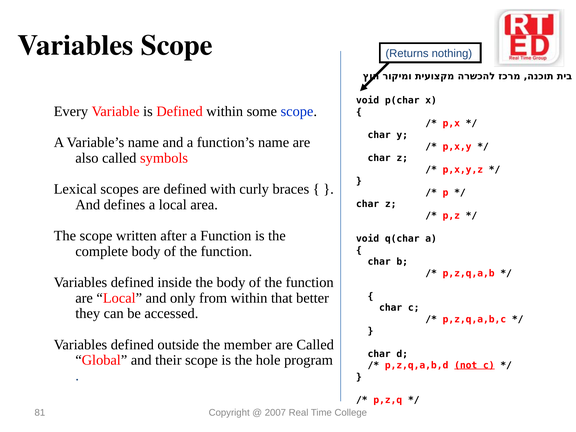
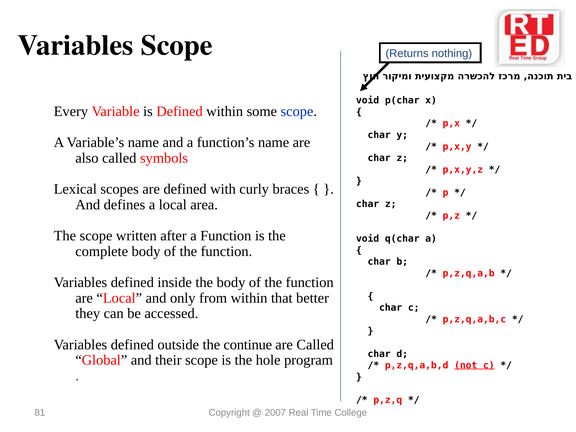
member: member -> continue
